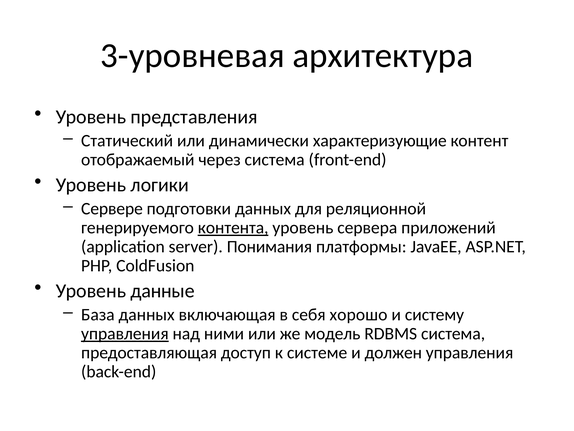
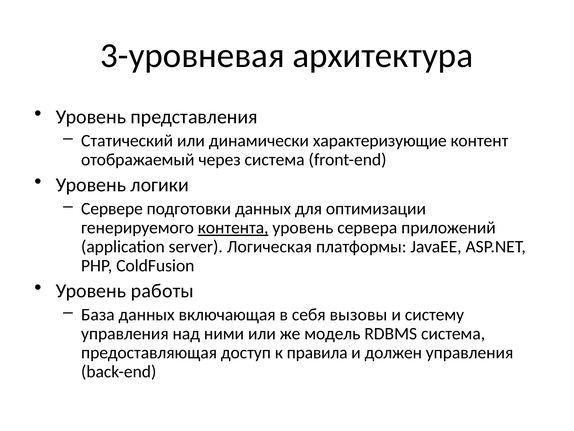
реляционной: реляционной -> оптимизации
Понимания: Понимания -> Логическая
данные: данные -> работы
хорошо: хорошо -> вызовы
управления at (125, 333) underline: present -> none
системе: системе -> правила
